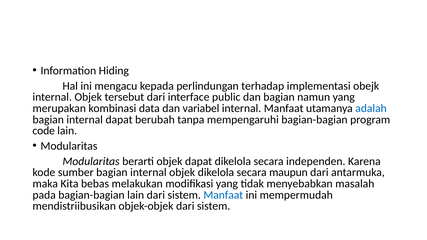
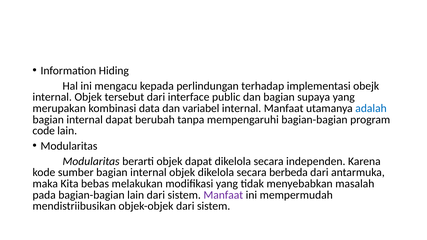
namun: namun -> supaya
maupun: maupun -> berbeda
Manfaat at (223, 195) colour: blue -> purple
